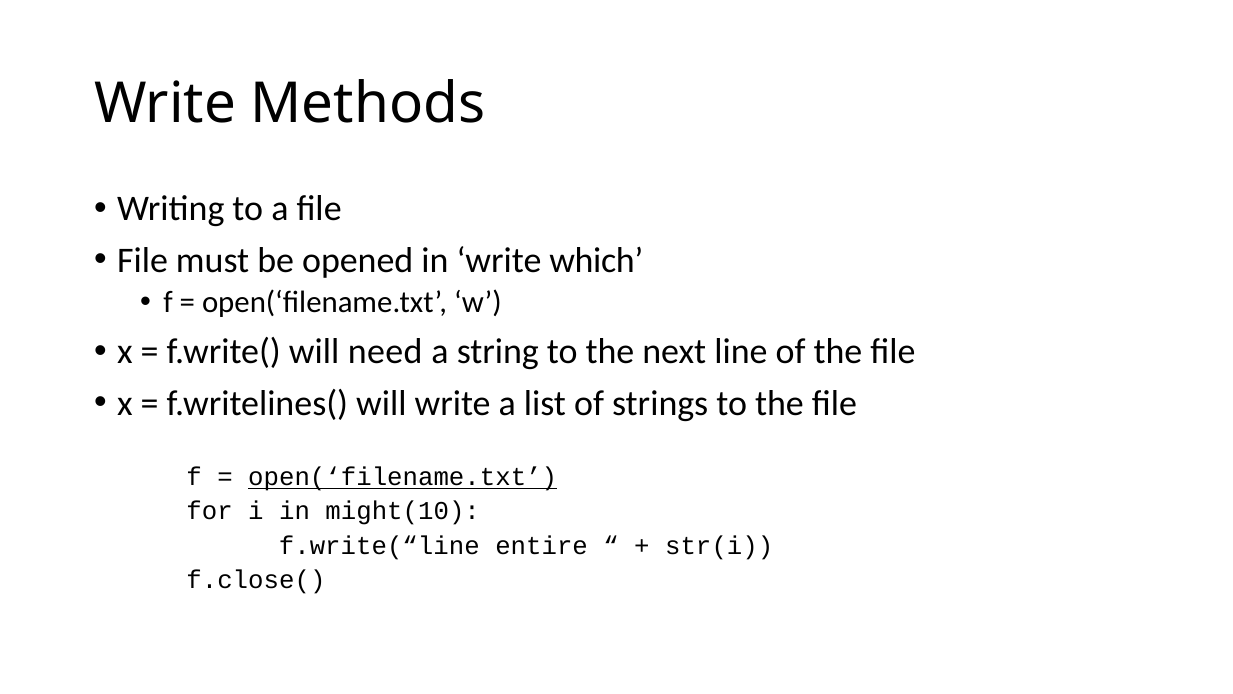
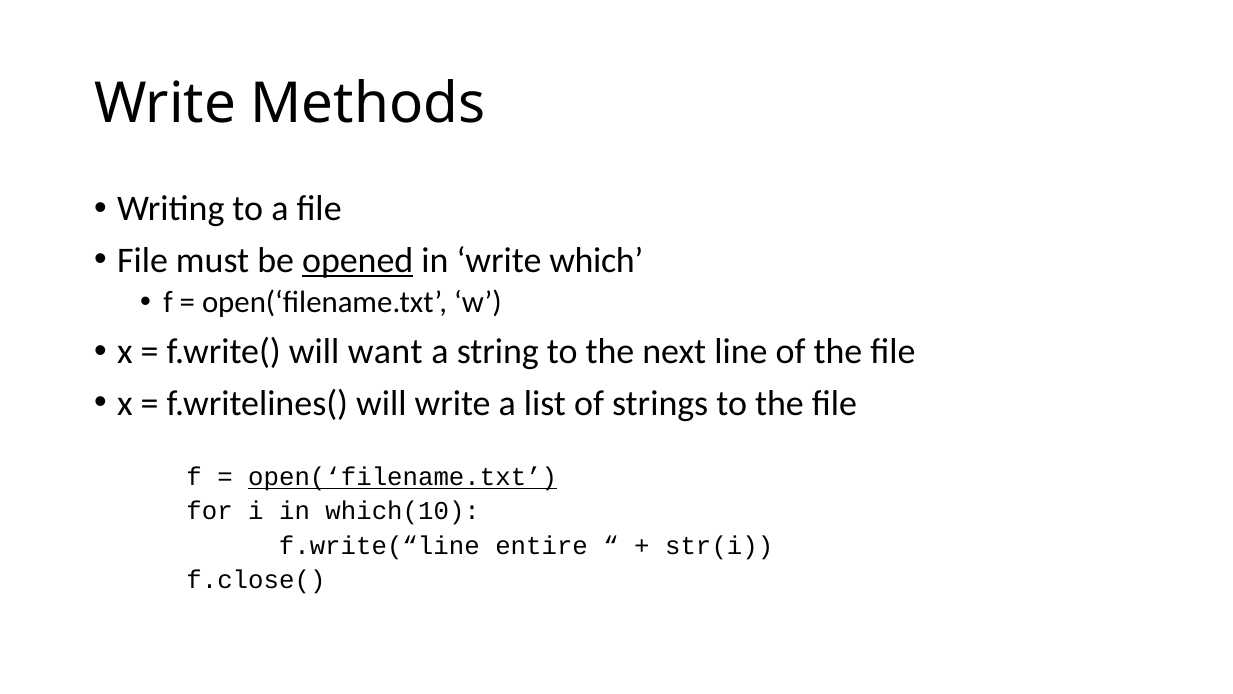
opened underline: none -> present
need: need -> want
might(10: might(10 -> which(10
